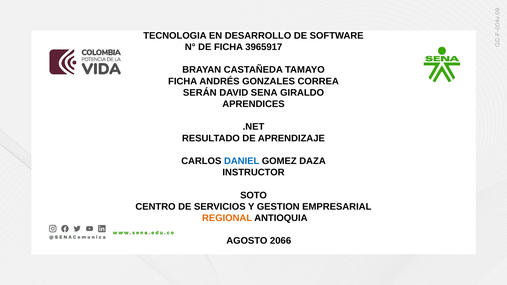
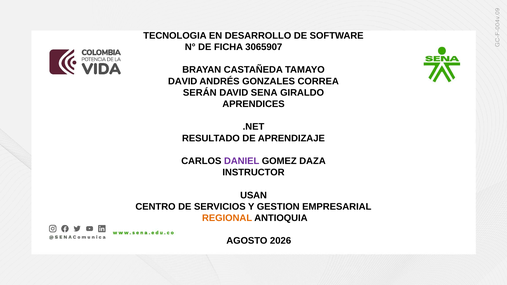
3965917: 3965917 -> 3065907
FICHA at (183, 81): FICHA -> DAVID
DANIEL colour: blue -> purple
SOTO: SOTO -> USAN
2066: 2066 -> 2026
